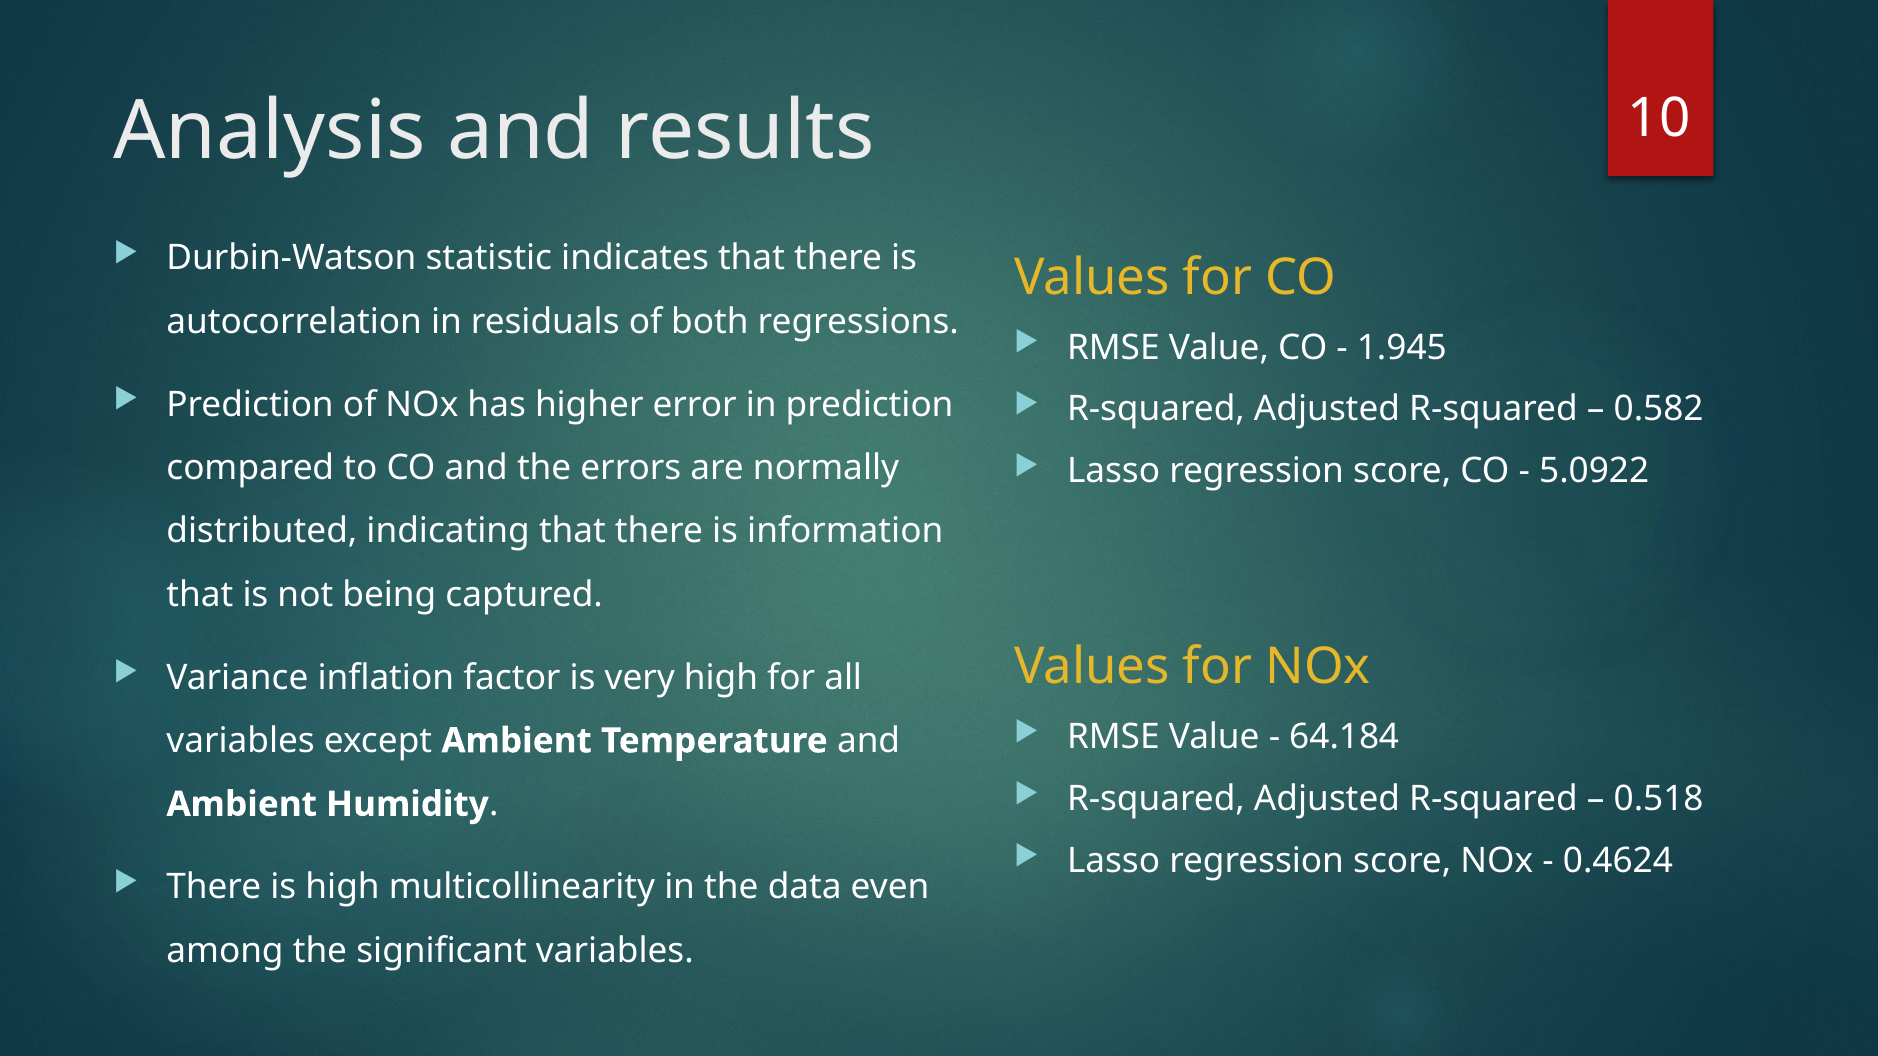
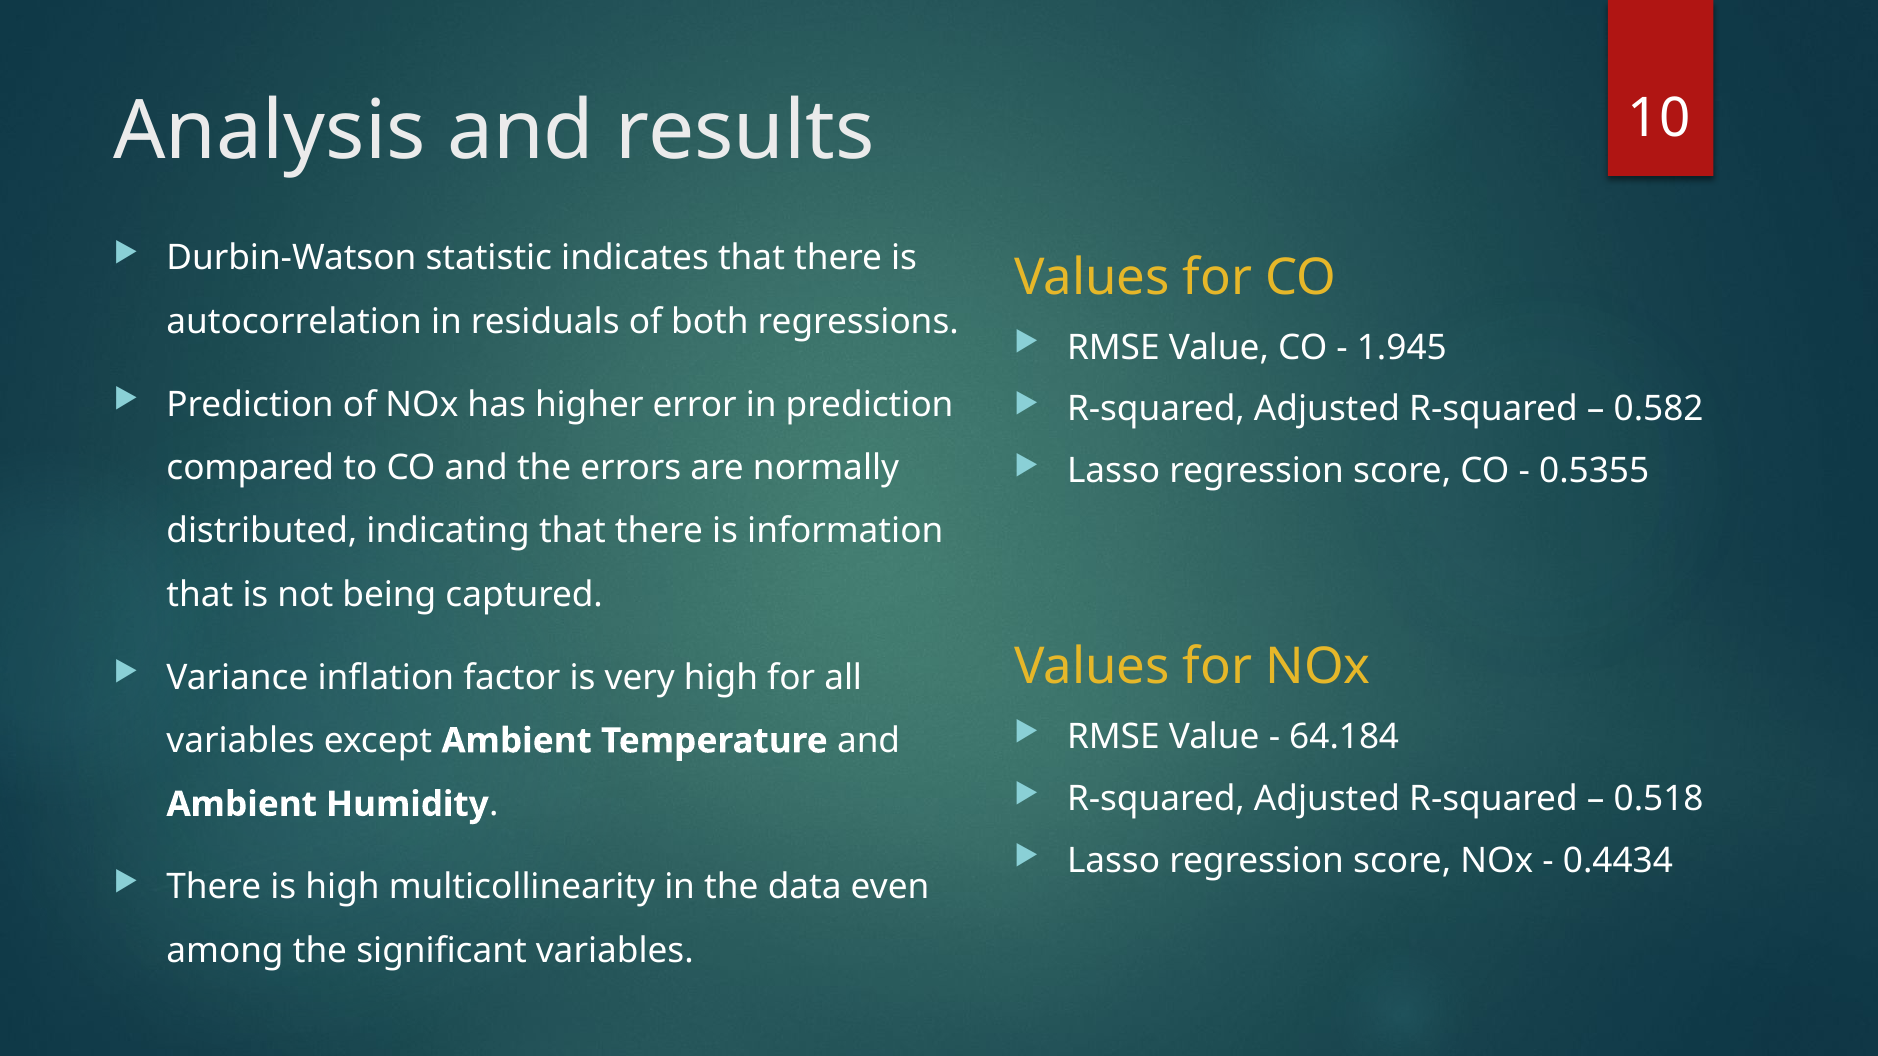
5.0922: 5.0922 -> 0.5355
0.4624: 0.4624 -> 0.4434
